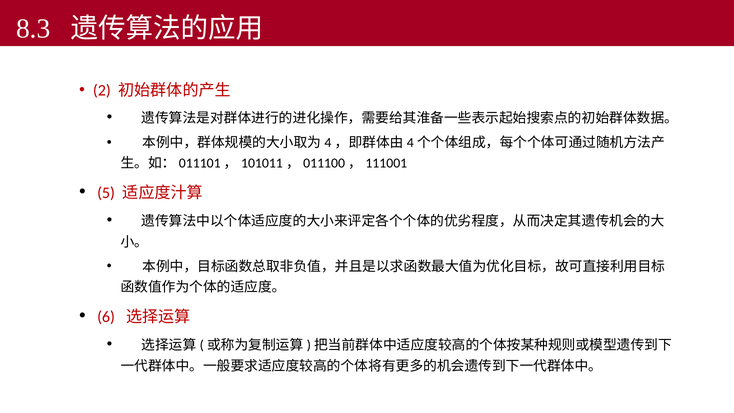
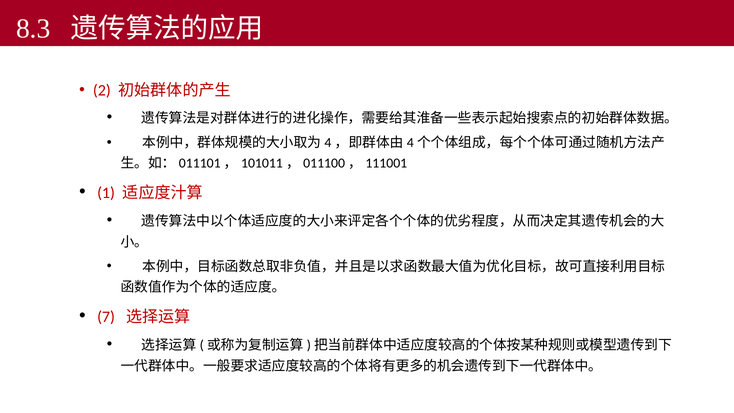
5: 5 -> 1
6: 6 -> 7
